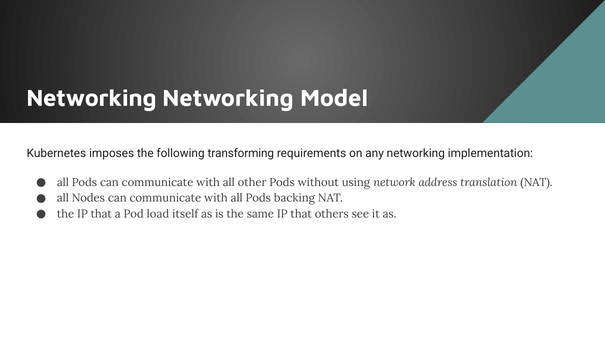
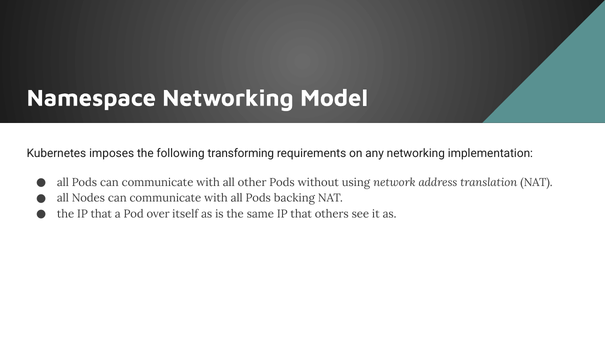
Networking at (91, 98): Networking -> Namespace
load: load -> over
